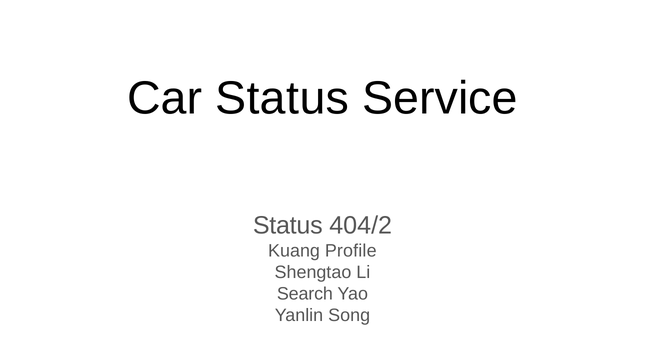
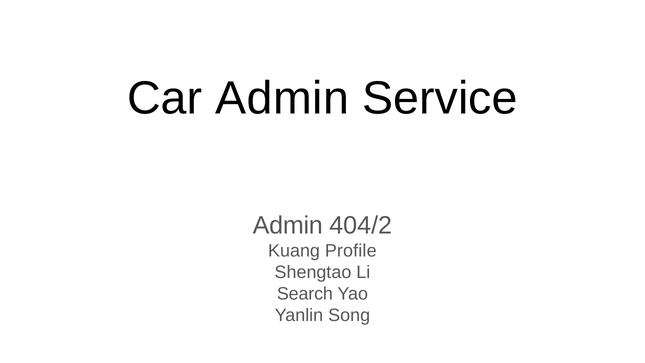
Car Status: Status -> Admin
Status at (288, 225): Status -> Admin
